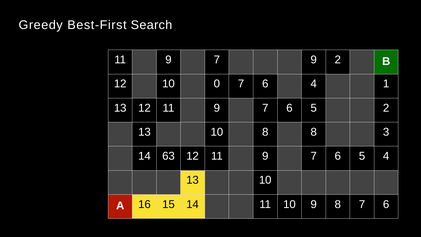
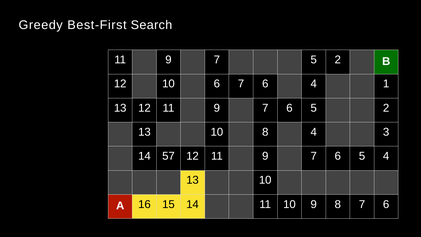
7 9: 9 -> 5
10 0: 0 -> 6
8 8: 8 -> 4
63: 63 -> 57
